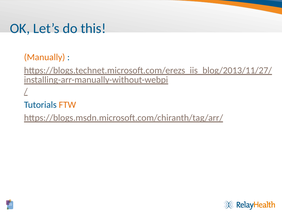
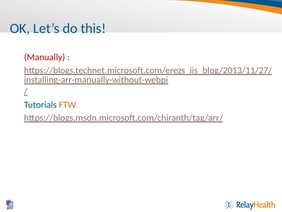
Manually colour: orange -> red
